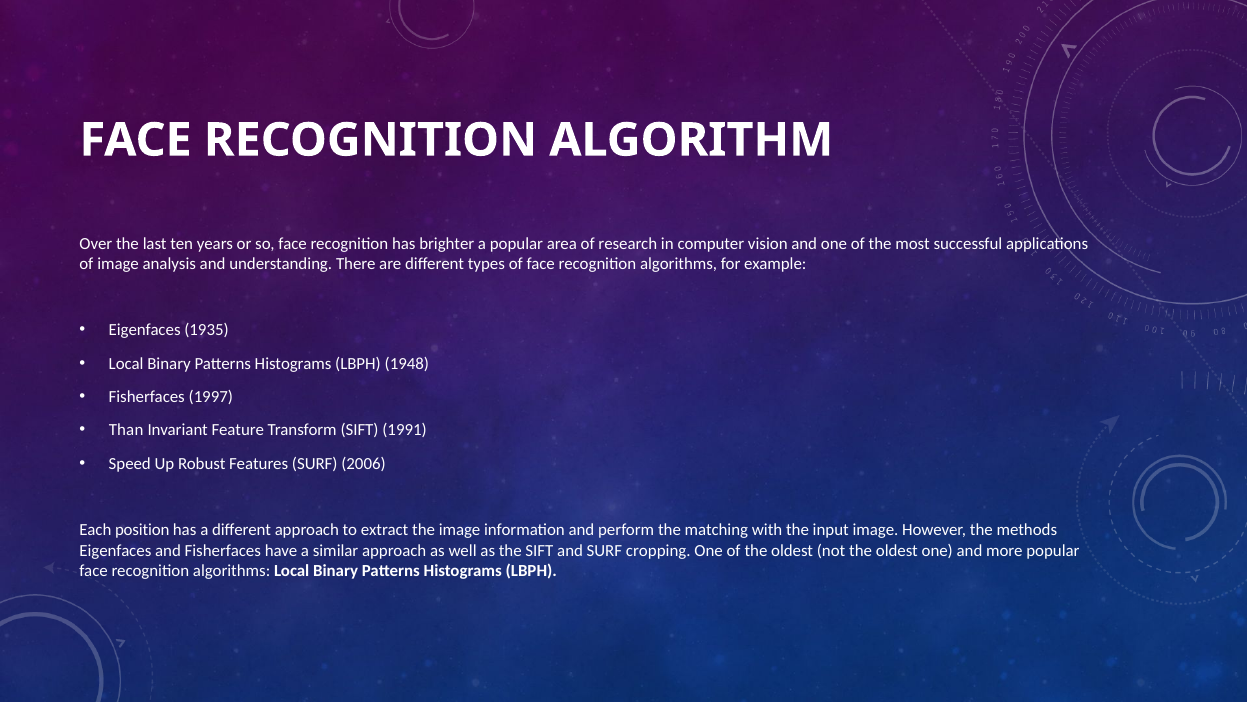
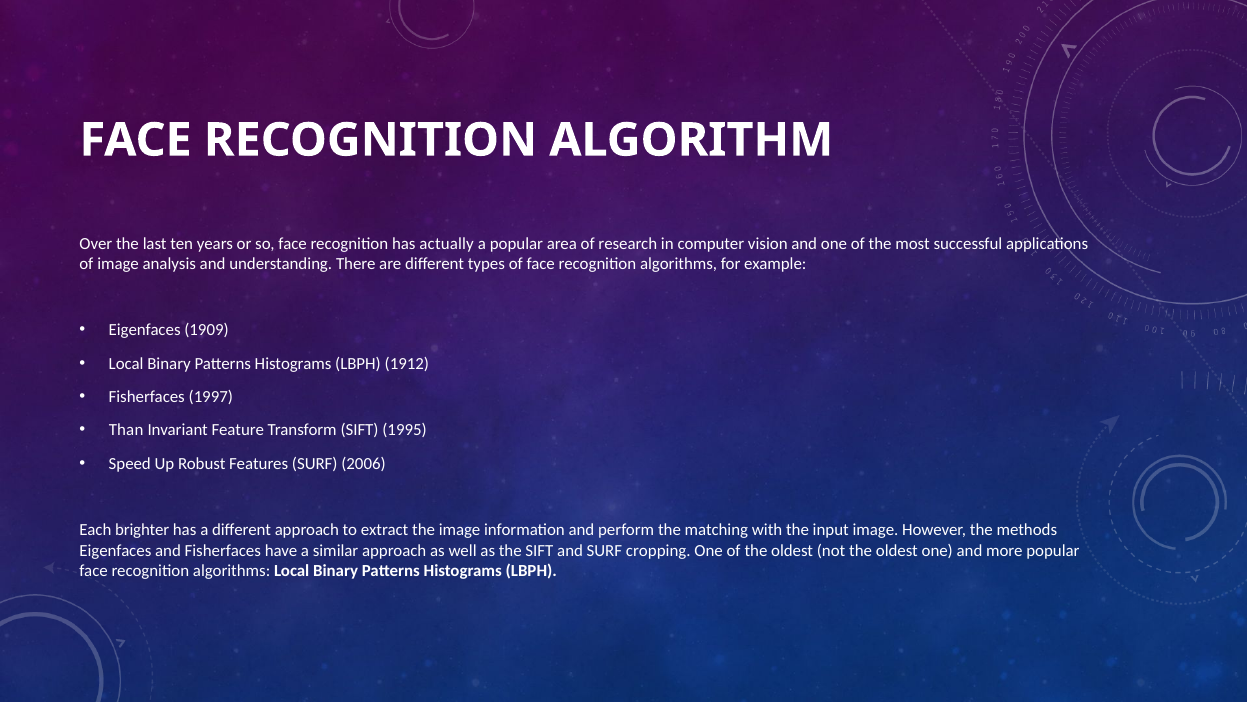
brighter: brighter -> actually
1935: 1935 -> 1909
1948: 1948 -> 1912
1991: 1991 -> 1995
position: position -> brighter
